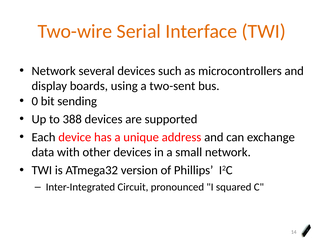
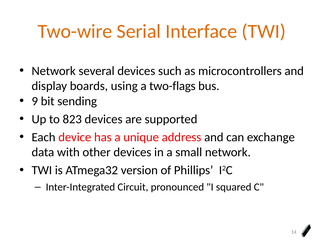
two-sent: two-sent -> two-flags
0: 0 -> 9
388: 388 -> 823
